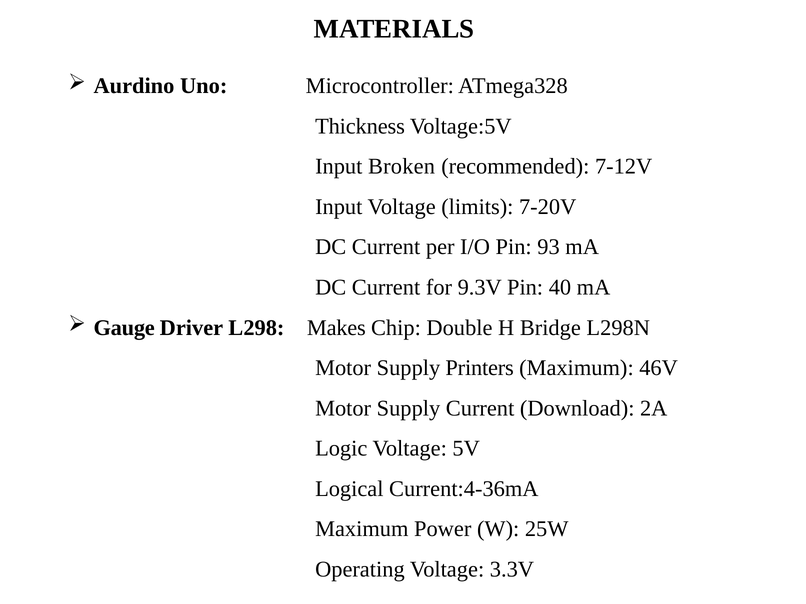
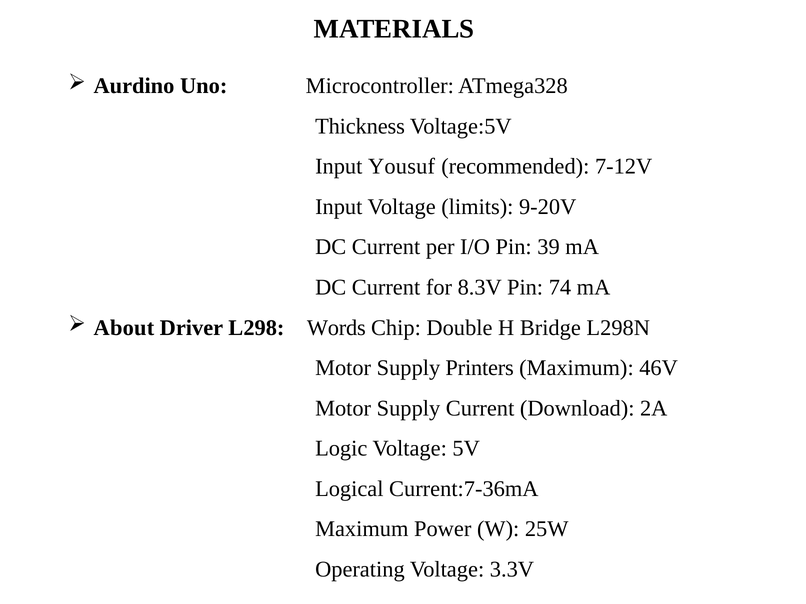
Broken: Broken -> Yousuf
7-20V: 7-20V -> 9-20V
93: 93 -> 39
9.3V: 9.3V -> 8.3V
40: 40 -> 74
Gauge: Gauge -> About
Makes: Makes -> Words
Current:4-36mA: Current:4-36mA -> Current:7-36mA
